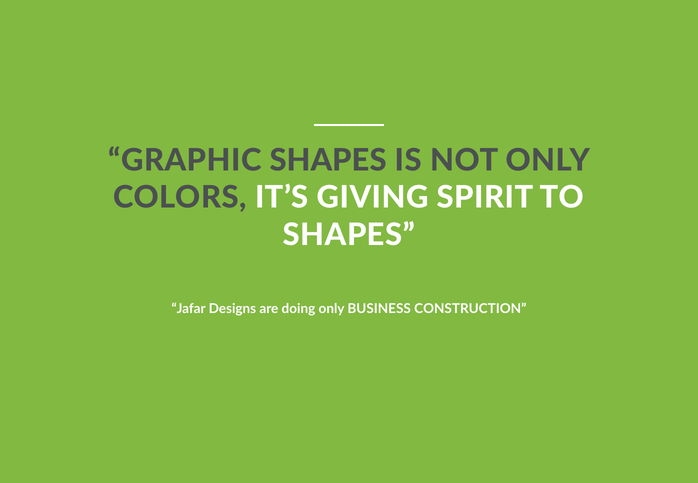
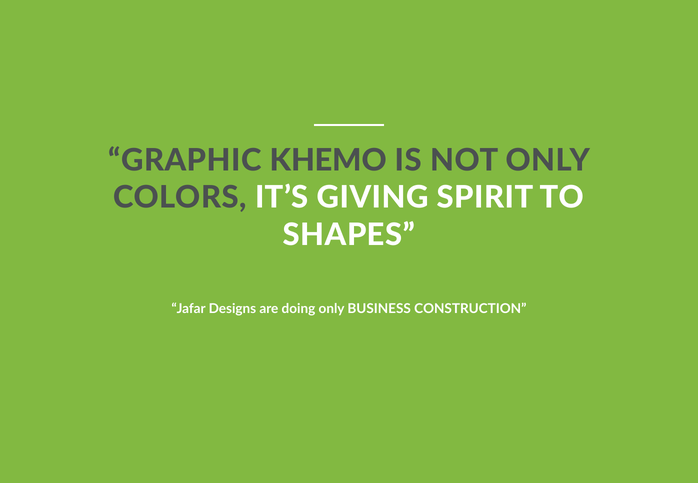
GRAPHIC SHAPES: SHAPES -> KHEMO
